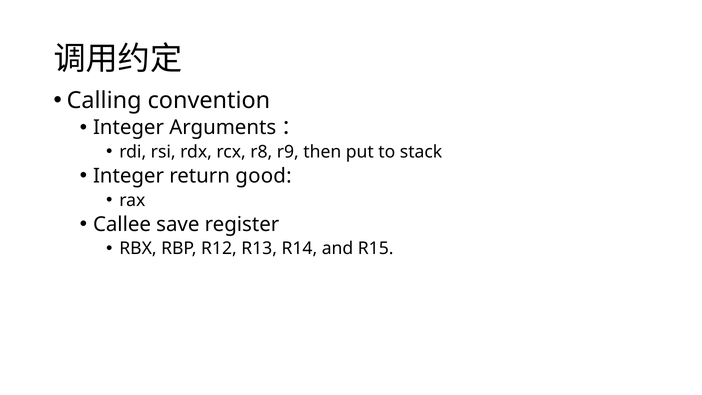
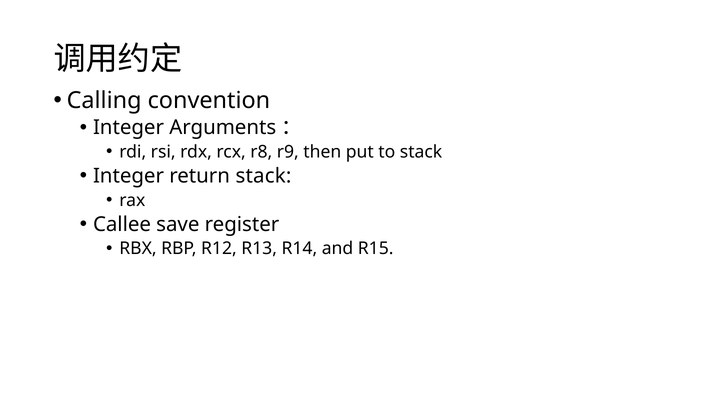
return good: good -> stack
